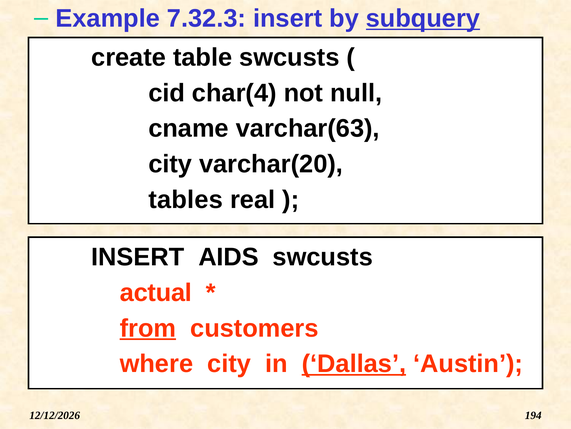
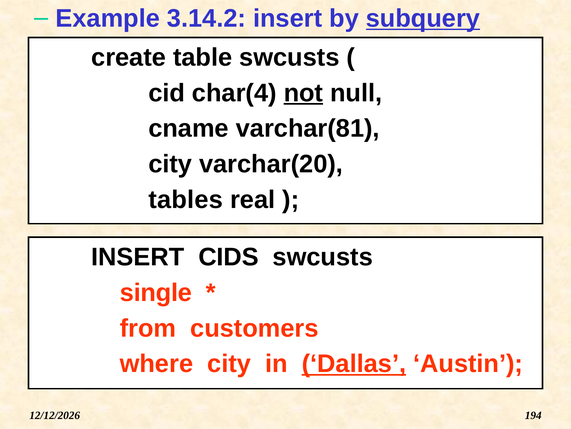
7.32.3: 7.32.3 -> 3.14.2
not underline: none -> present
varchar(63: varchar(63 -> varchar(81
AIDS: AIDS -> CIDS
actual: actual -> single
from underline: present -> none
